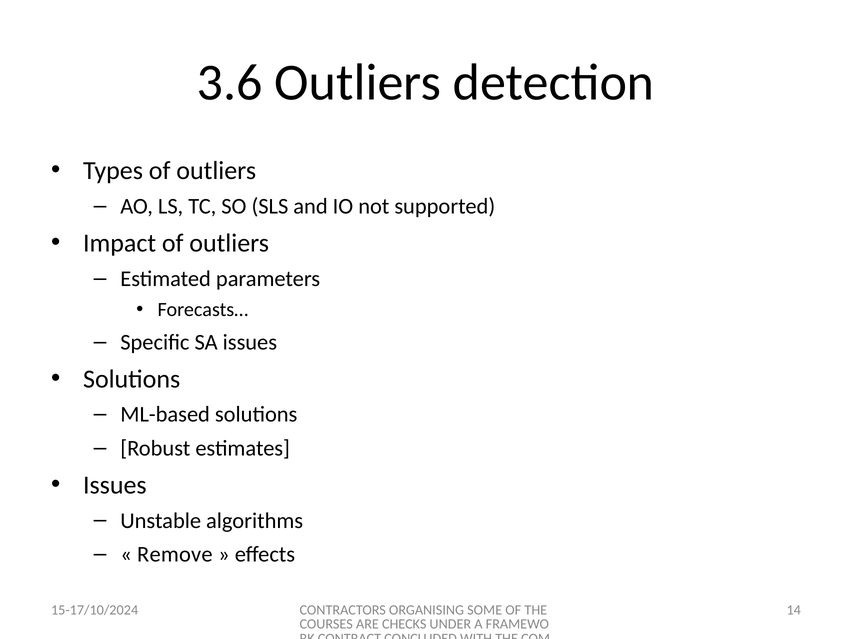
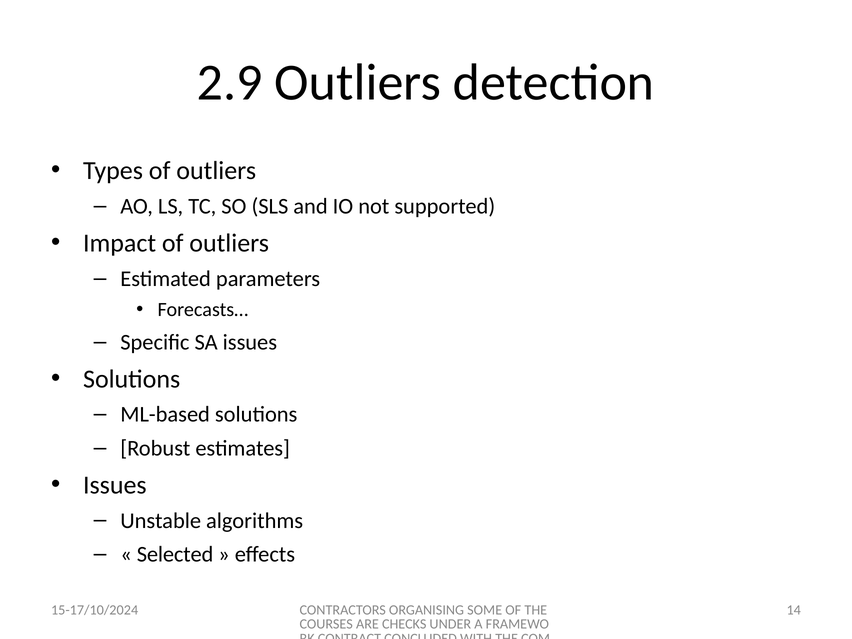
3.6: 3.6 -> 2.9
Remove: Remove -> Selected
